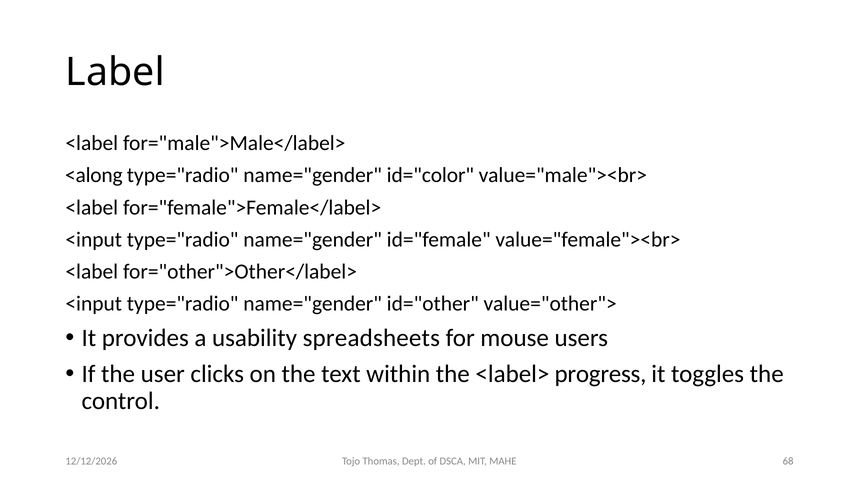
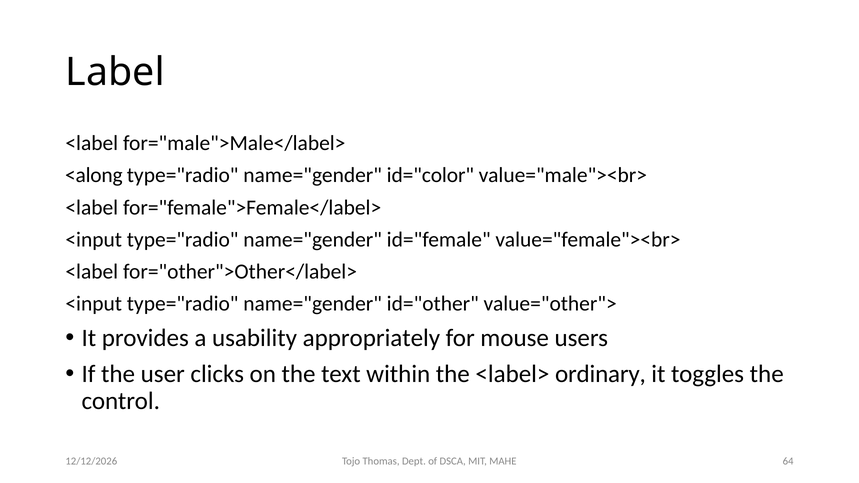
spreadsheets: spreadsheets -> appropriately
progress: progress -> ordinary
68: 68 -> 64
